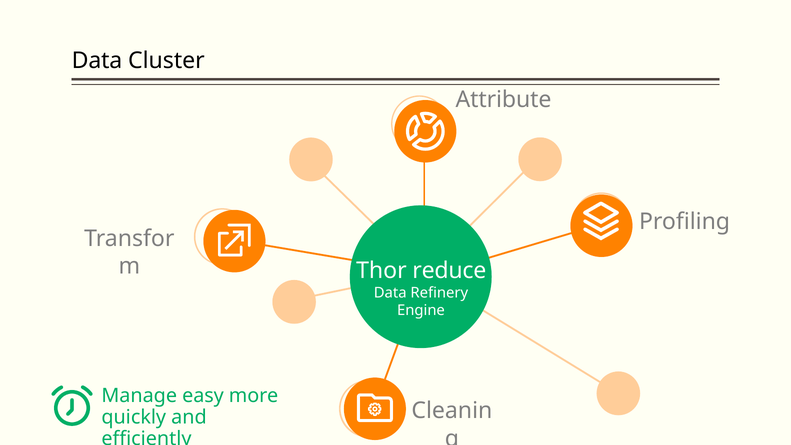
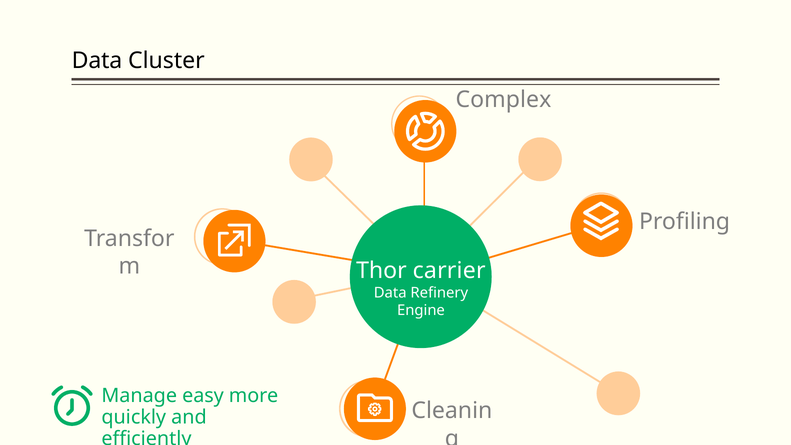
Attribute: Attribute -> Complex
reduce: reduce -> carrier
